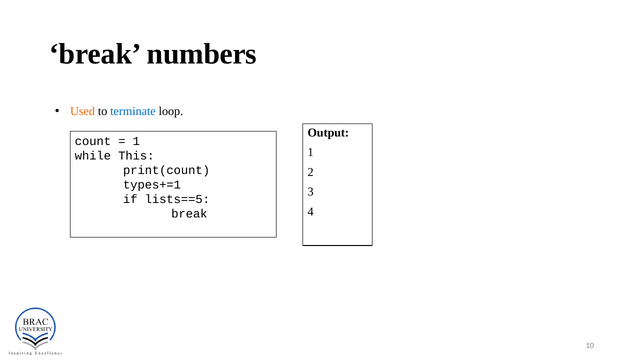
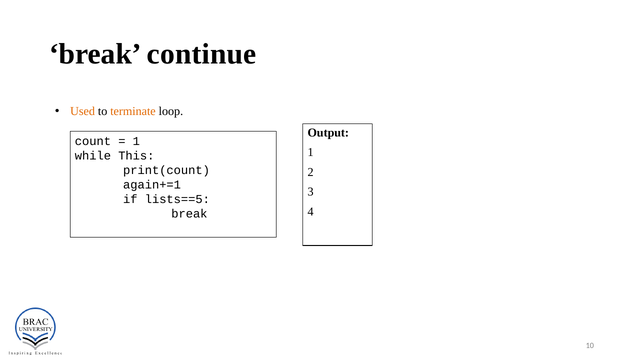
numbers: numbers -> continue
terminate colour: blue -> orange
types+=1: types+=1 -> again+=1
